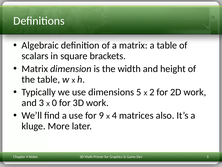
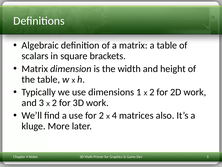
dimensions 5: 5 -> 1
3 x 0: 0 -> 2
for 9: 9 -> 2
